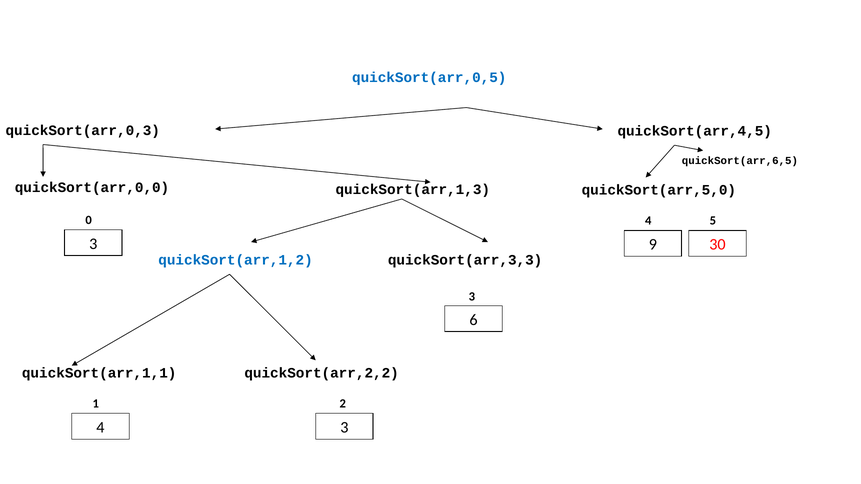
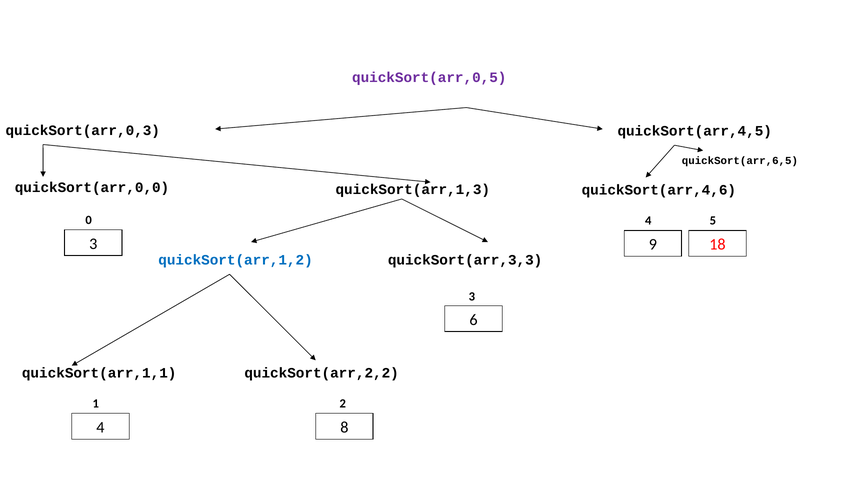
quickSort(arr,0,5 colour: blue -> purple
quickSort(arr,5,0: quickSort(arr,5,0 -> quickSort(arr,4,6
30: 30 -> 18
4 3: 3 -> 8
